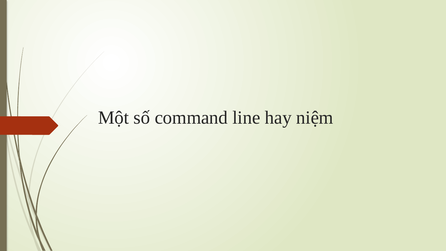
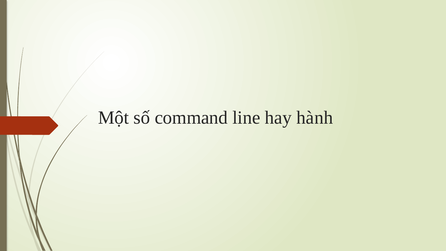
niệm: niệm -> hành
